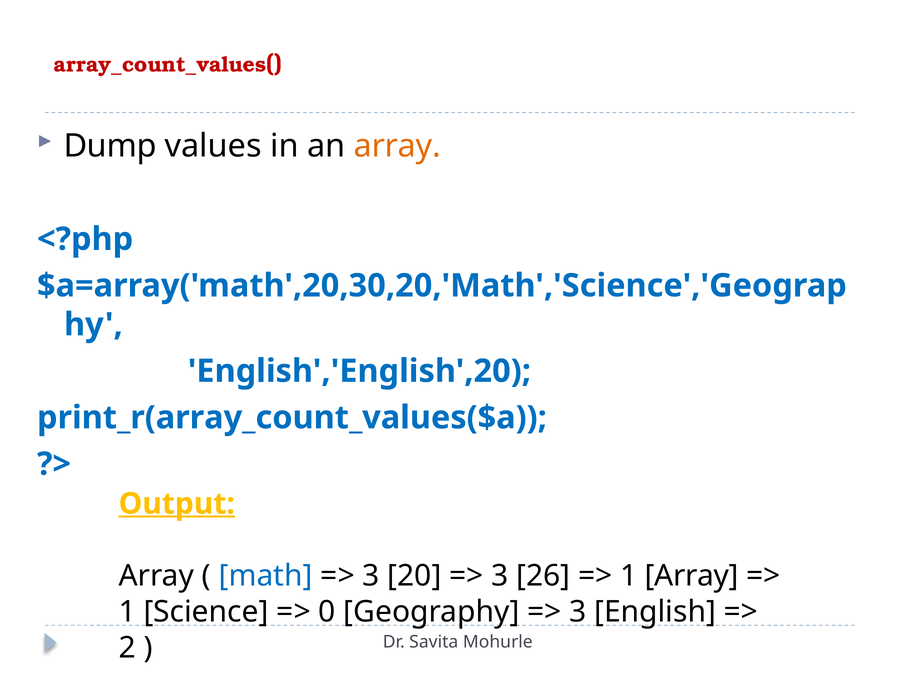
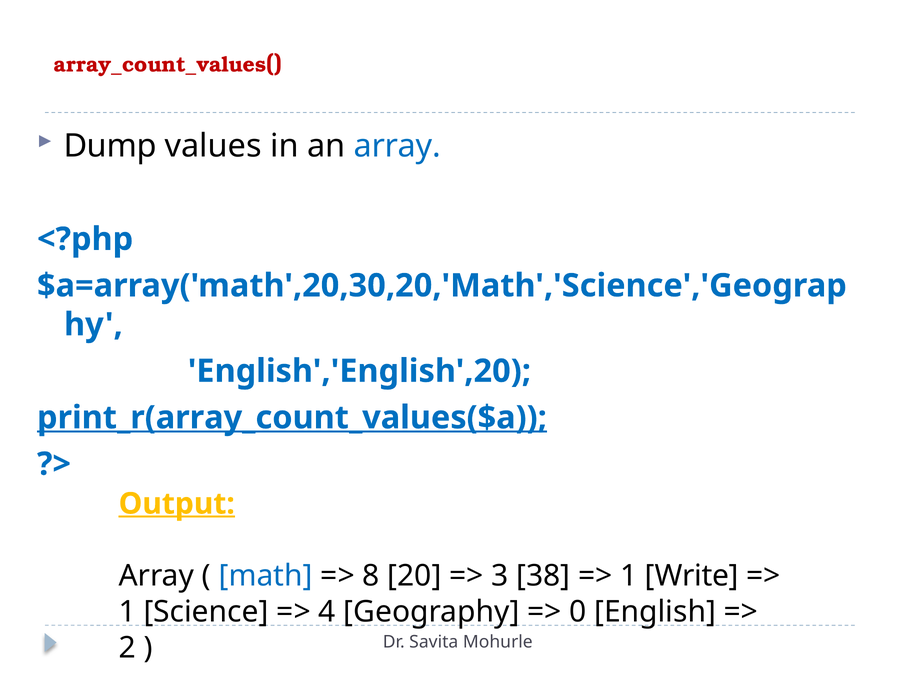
array at (397, 146) colour: orange -> blue
print_r(array_count_values($a underline: none -> present
3 at (371, 576): 3 -> 8
26: 26 -> 38
1 Array: Array -> Write
0: 0 -> 4
3 at (578, 612): 3 -> 0
